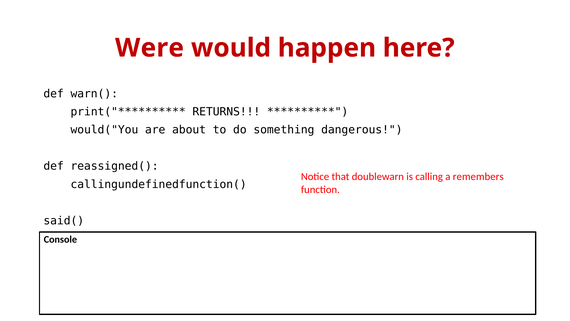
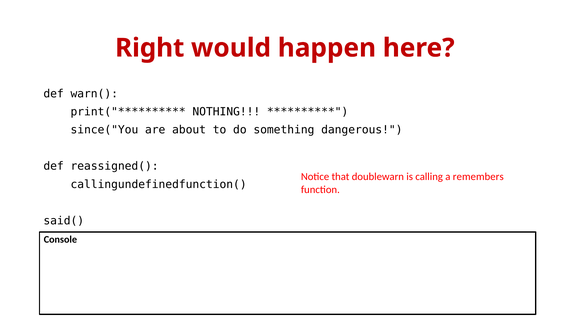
Were: Were -> Right
RETURNS: RETURNS -> NOTHING
would("You: would("You -> since("You
